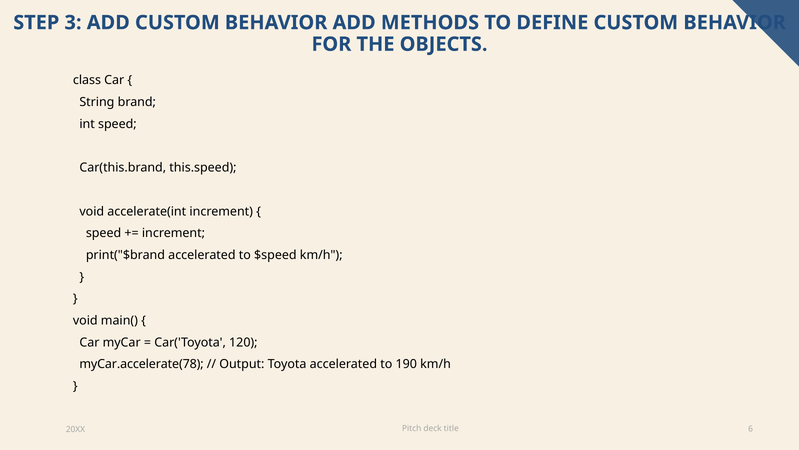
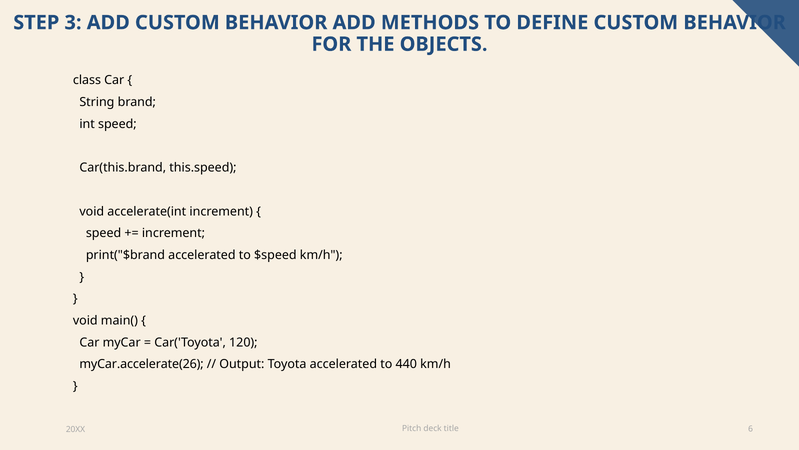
myCar.accelerate(78: myCar.accelerate(78 -> myCar.accelerate(26
190: 190 -> 440
